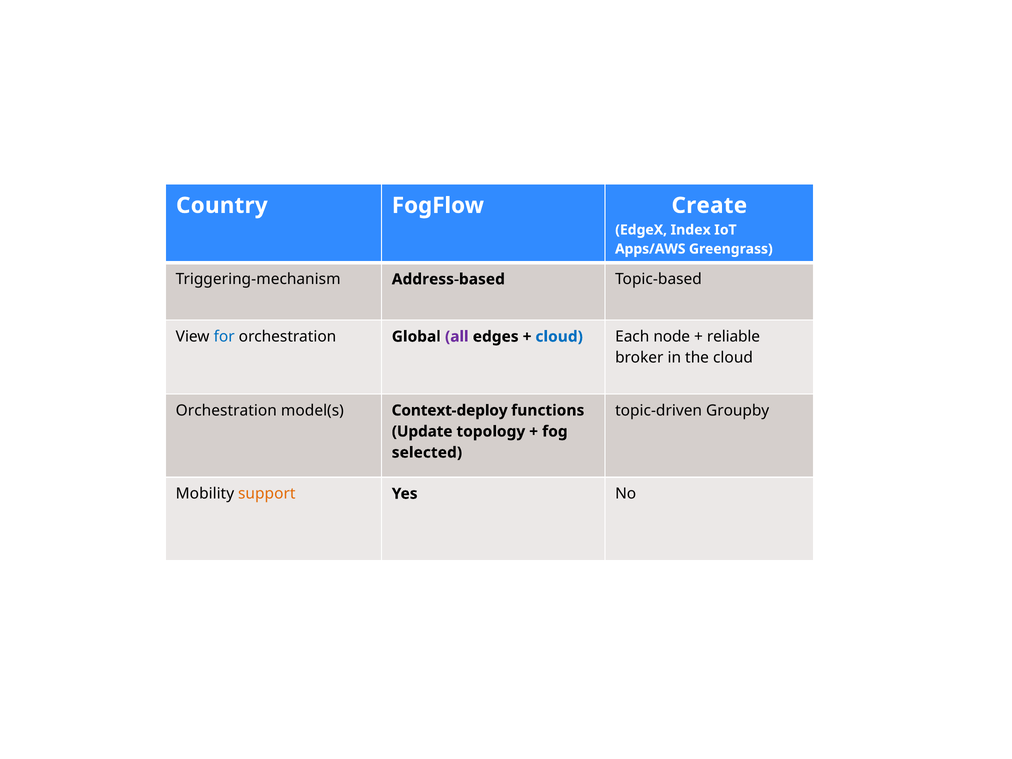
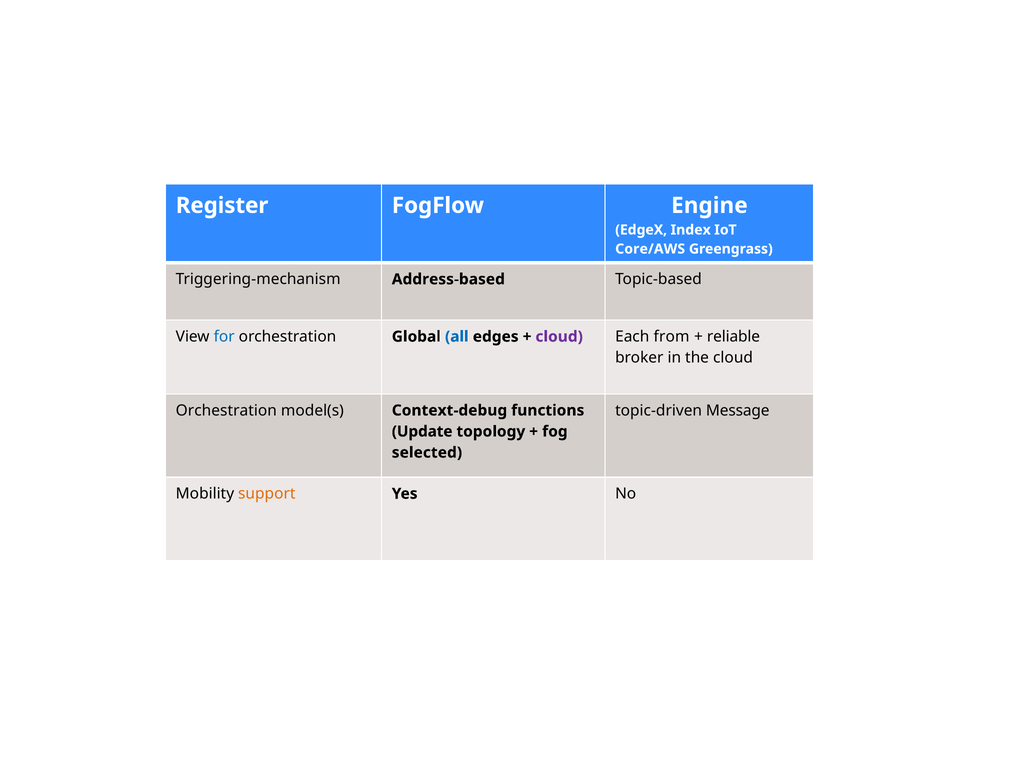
Country: Country -> Register
Create: Create -> Engine
Apps/AWS: Apps/AWS -> Core/AWS
all colour: purple -> blue
cloud at (559, 337) colour: blue -> purple
node: node -> from
Context-deploy: Context-deploy -> Context-debug
Groupby: Groupby -> Message
